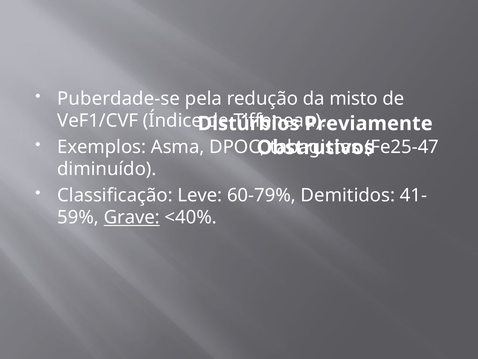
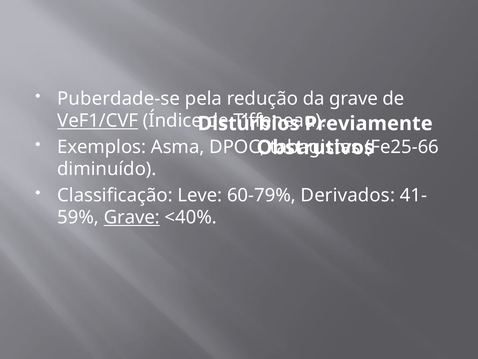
da misto: misto -> grave
VeF1/CVF underline: none -> present
Fe25-47: Fe25-47 -> Fe25-66
Demitidos: Demitidos -> Derivados
